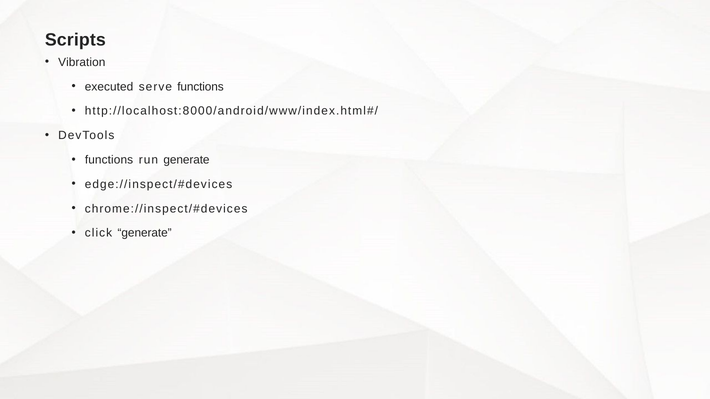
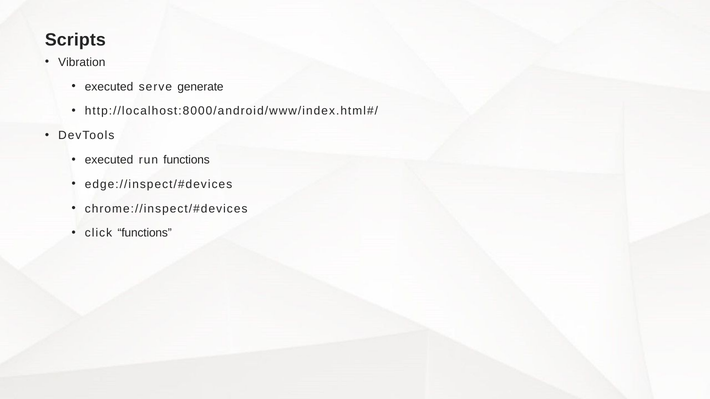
serve functions: functions -> generate
functions at (109, 160): functions -> executed
run generate: generate -> functions
click generate: generate -> functions
